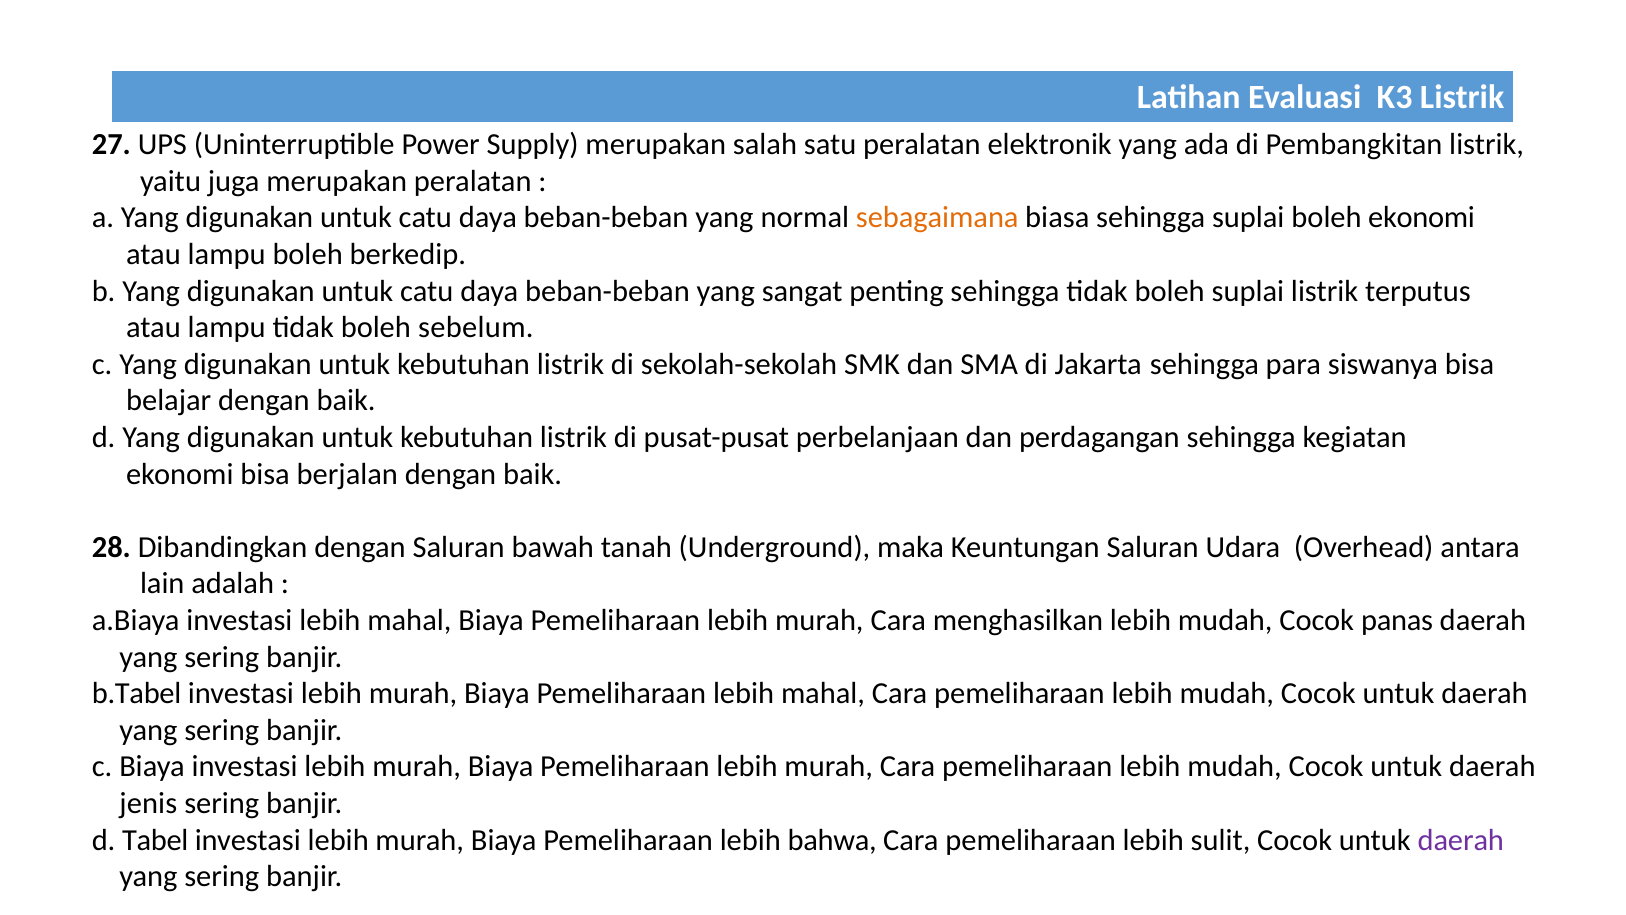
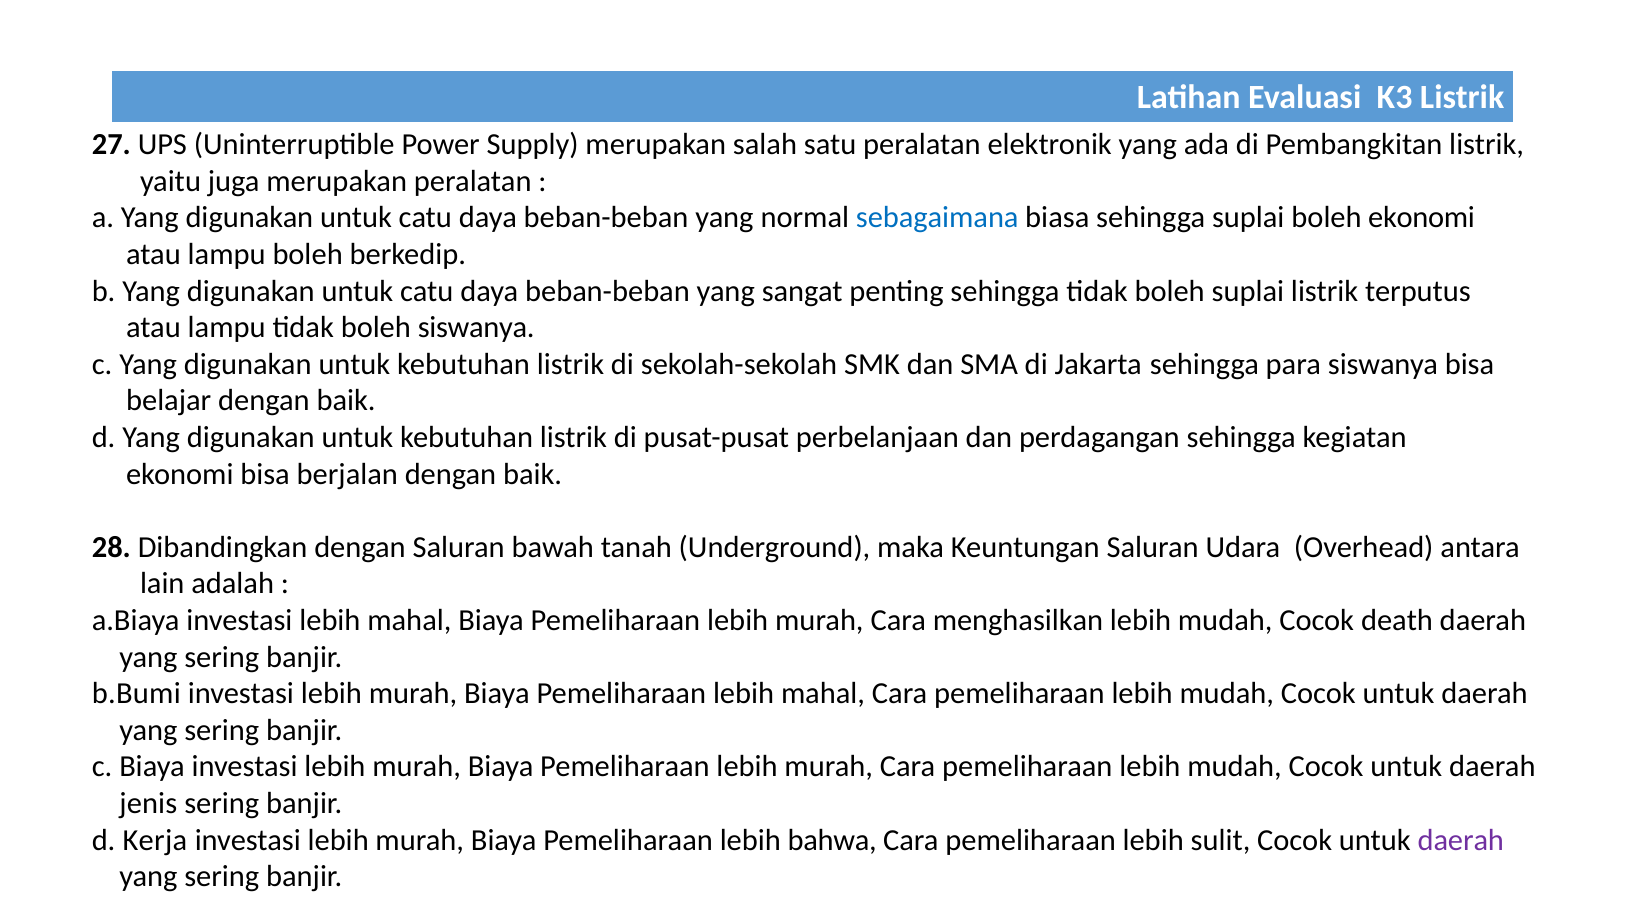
sebagaimana colour: orange -> blue
boleh sebelum: sebelum -> siswanya
panas: panas -> death
b.Tabel: b.Tabel -> b.Bumi
Tabel: Tabel -> Kerja
